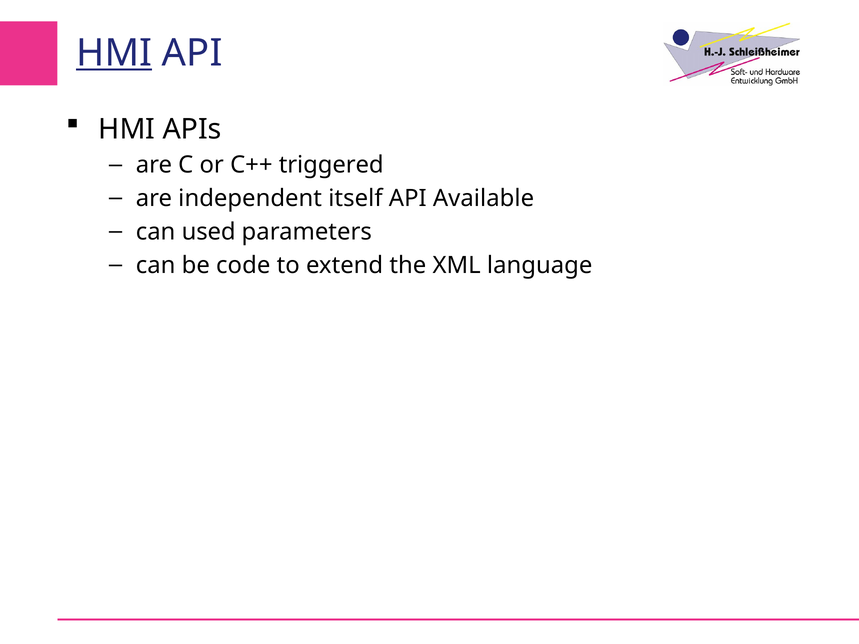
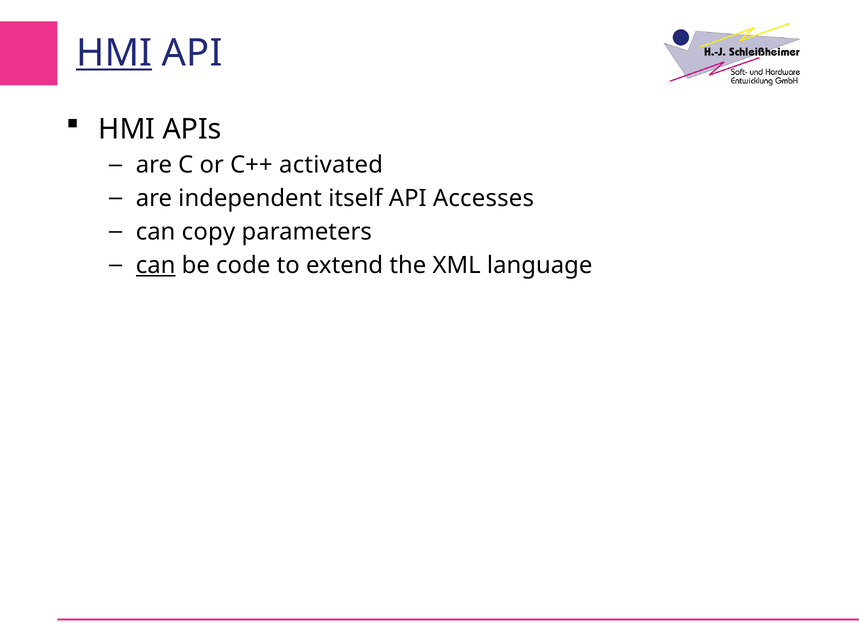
triggered: triggered -> activated
Available: Available -> Accesses
used: used -> copy
can at (156, 265) underline: none -> present
